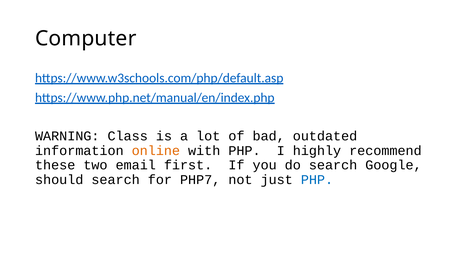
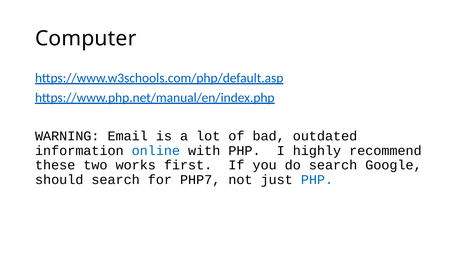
Class: Class -> Email
online colour: orange -> blue
email: email -> works
